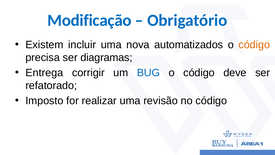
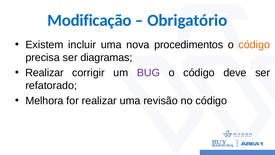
automatizados: automatizados -> procedimentos
Entrega at (44, 73): Entrega -> Realizar
BUG colour: blue -> purple
Imposto: Imposto -> Melhora
